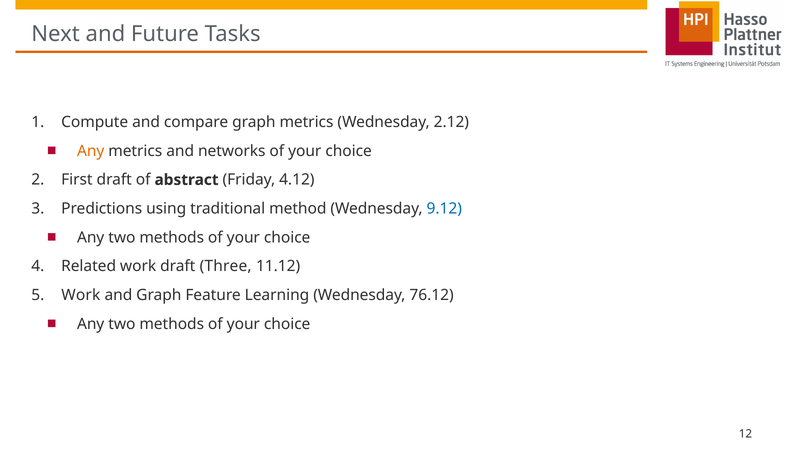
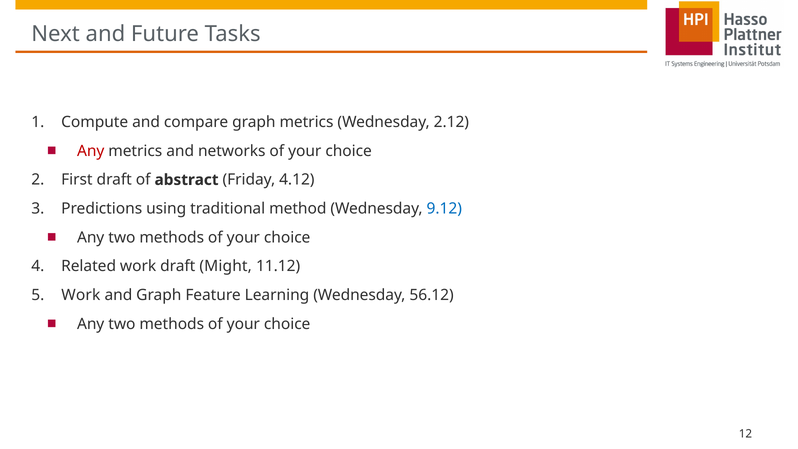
Any at (91, 151) colour: orange -> red
Three: Three -> Might
76.12: 76.12 -> 56.12
